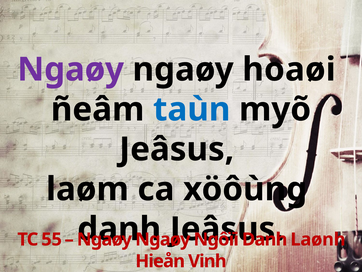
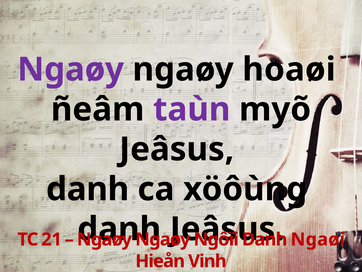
taùn colour: blue -> purple
laøm at (87, 189): laøm -> danh
55: 55 -> 21
Laønh: Laønh -> Ngaøi
